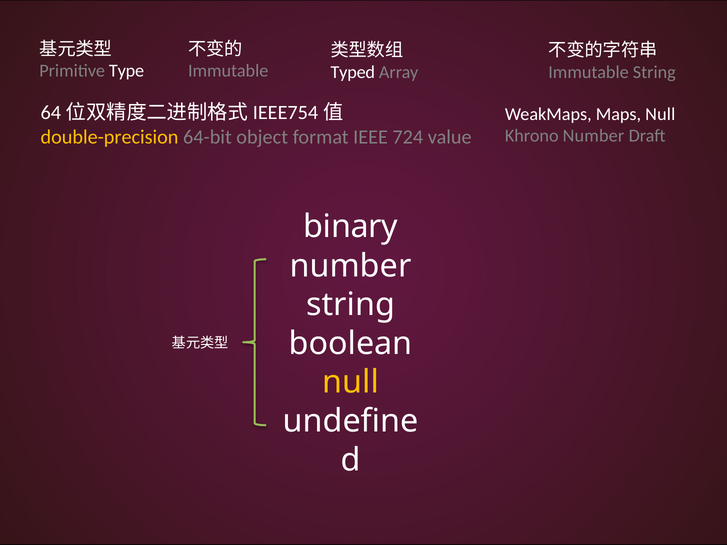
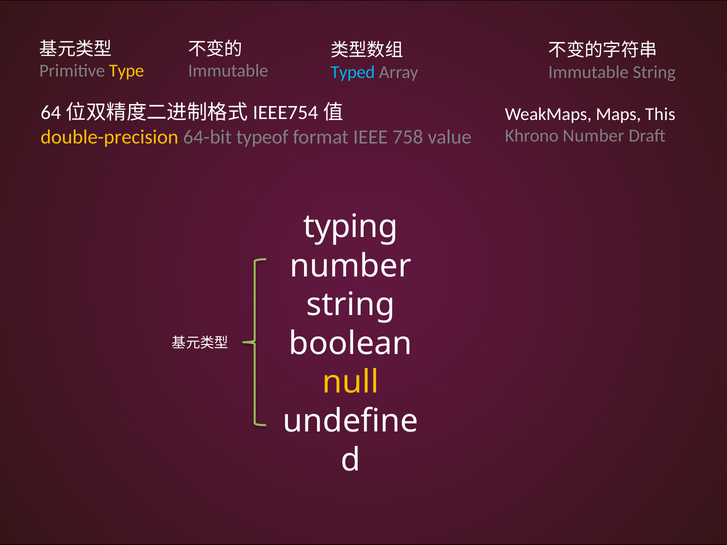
Type colour: white -> yellow
Typed colour: white -> light blue
Maps Null: Null -> This
object: object -> typeof
724: 724 -> 758
binary: binary -> typing
